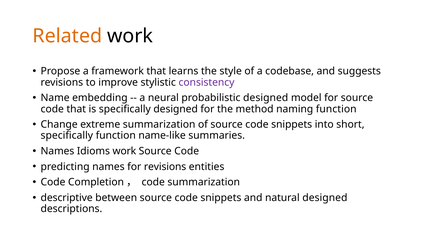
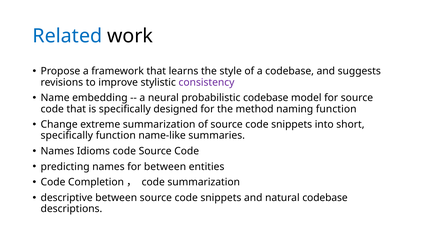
Related colour: orange -> blue
probabilistic designed: designed -> codebase
Idioms work: work -> code
for revisions: revisions -> between
natural designed: designed -> codebase
